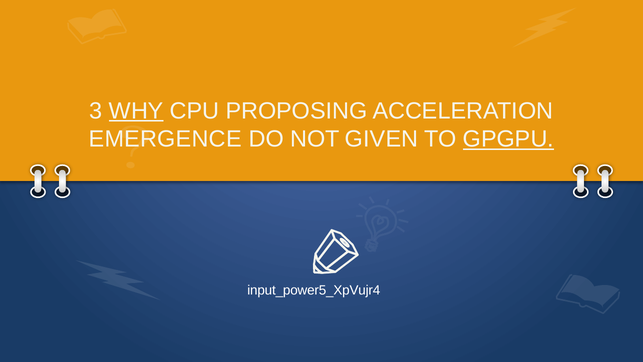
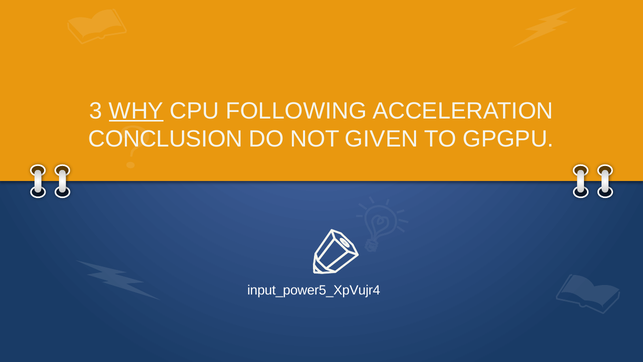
PROPOSING: PROPOSING -> FOLLOWING
EMERGENCE: EMERGENCE -> CONCLUSION
GPGPU underline: present -> none
